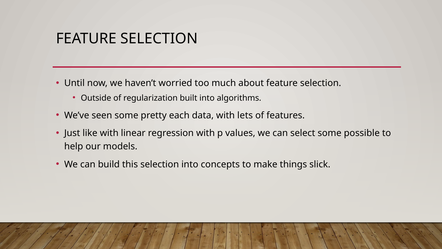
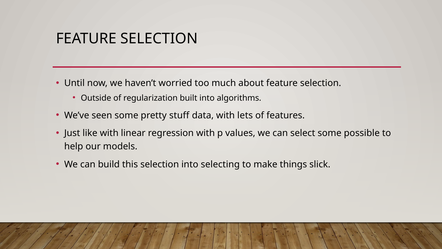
each: each -> stuff
concepts: concepts -> selecting
